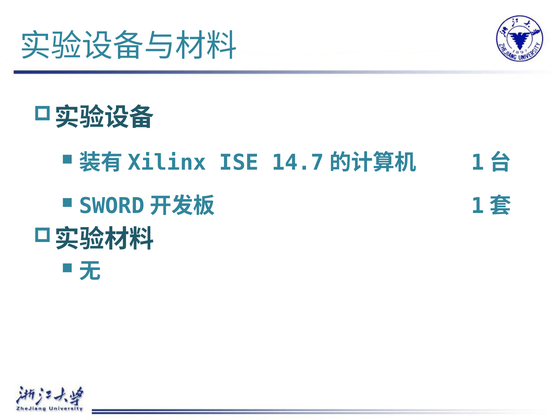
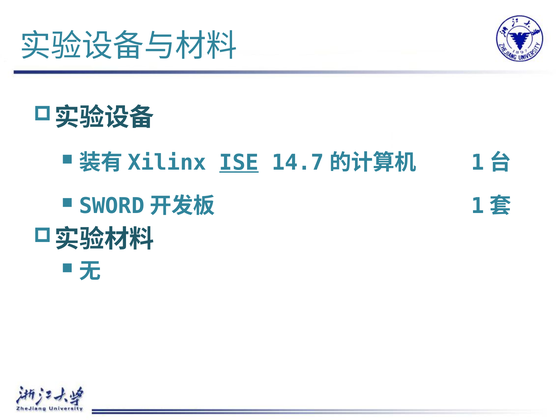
ISE underline: none -> present
